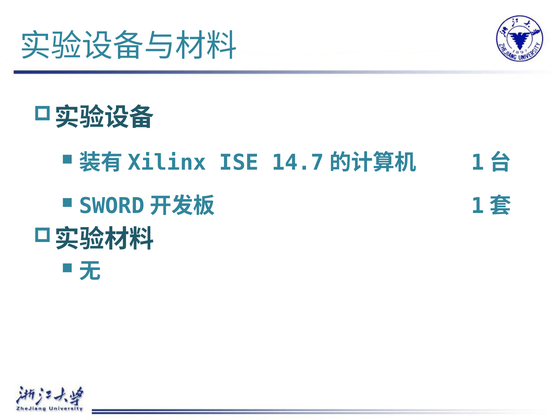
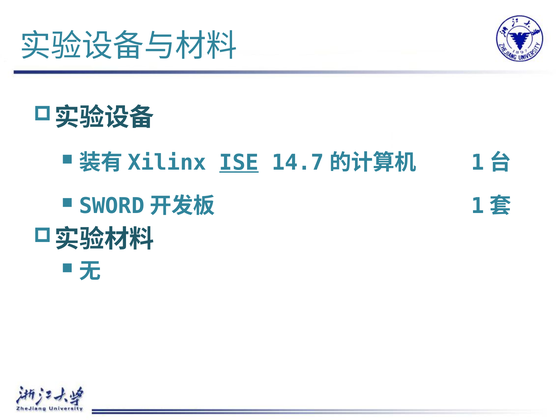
ISE underline: none -> present
